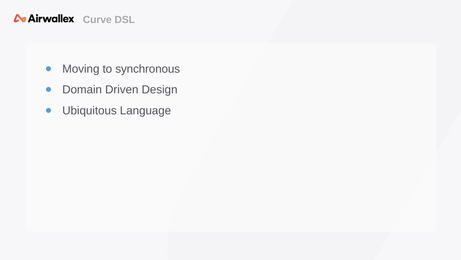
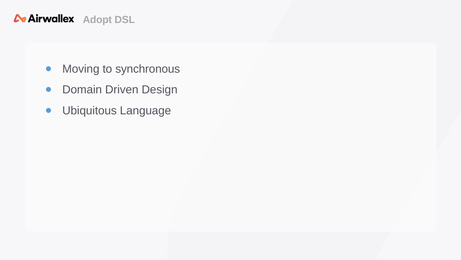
Curve: Curve -> Adopt
